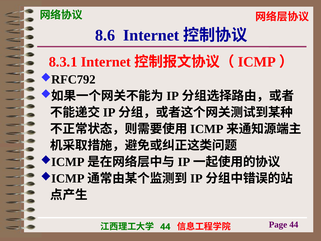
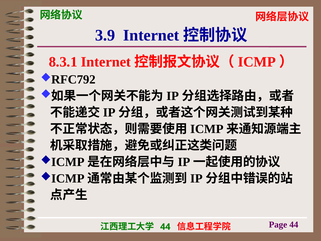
8.6: 8.6 -> 3.9
